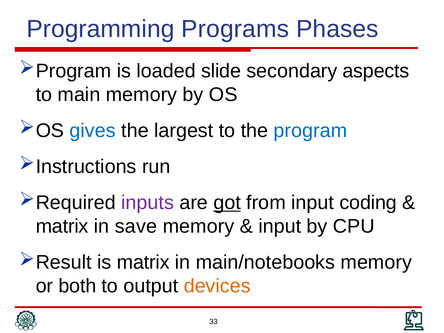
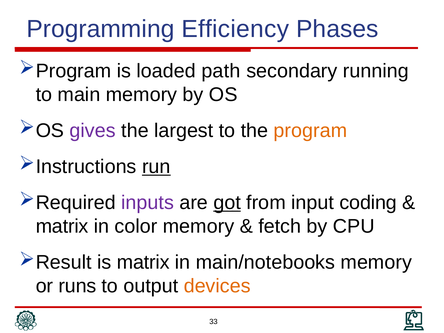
Programs: Programs -> Efficiency
slide: slide -> path
aspects: aspects -> running
gives colour: blue -> purple
program colour: blue -> orange
run underline: none -> present
save: save -> color
input at (280, 226): input -> fetch
both: both -> runs
